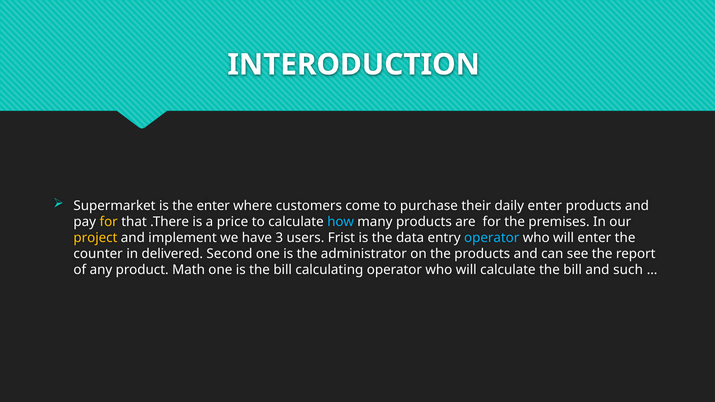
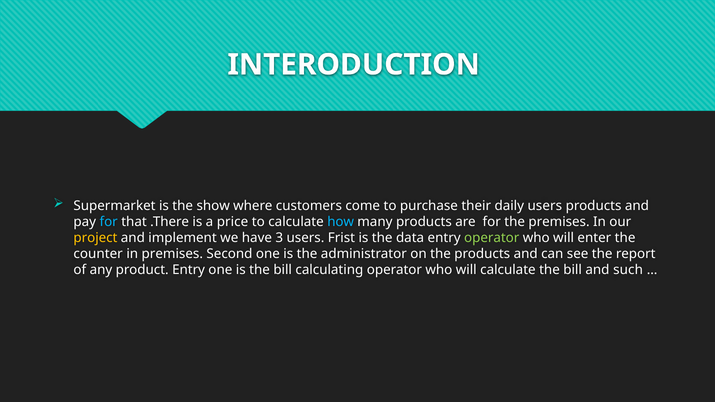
the enter: enter -> show
daily enter: enter -> users
for at (109, 222) colour: yellow -> light blue
operator at (492, 238) colour: light blue -> light green
in delivered: delivered -> premises
product Math: Math -> Entry
